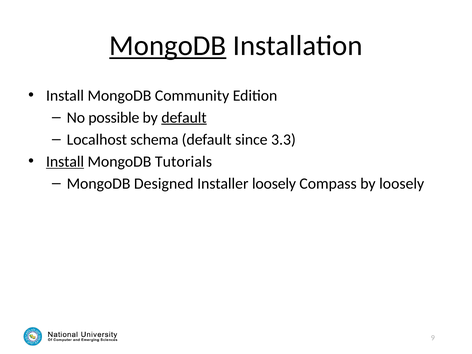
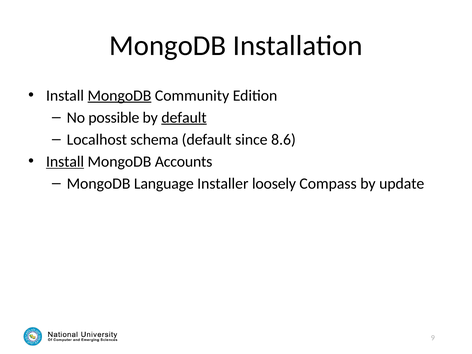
MongoDB at (168, 46) underline: present -> none
MongoDB at (119, 96) underline: none -> present
3.3: 3.3 -> 8.6
Tutorials: Tutorials -> Accounts
Designed: Designed -> Language
by loosely: loosely -> update
